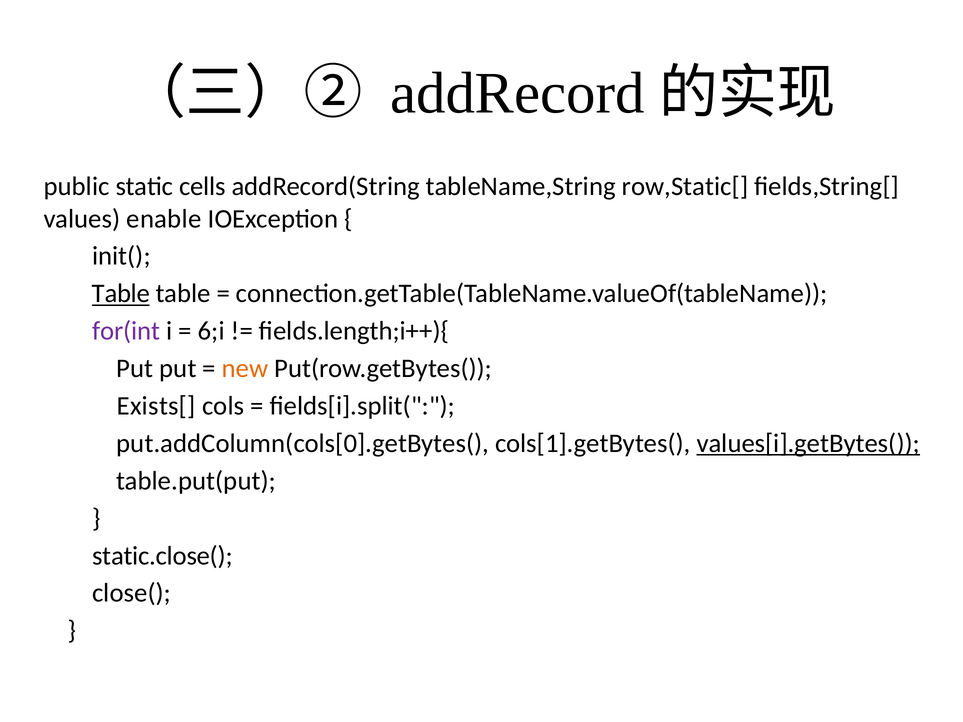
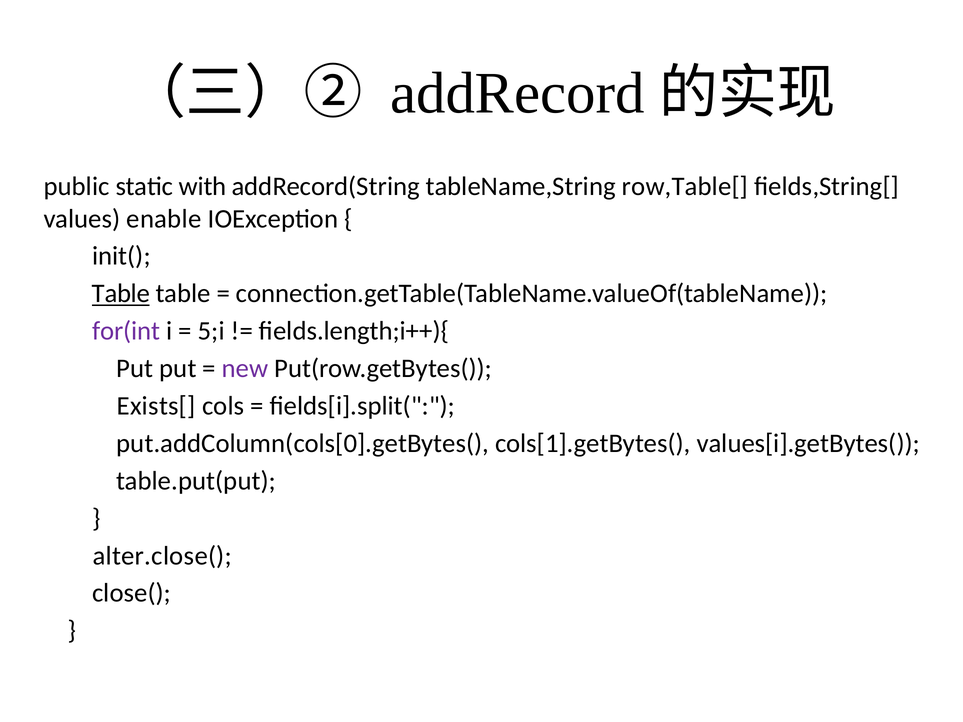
cells: cells -> with
row,Static[: row,Static[ -> row,Table[
6;i: 6;i -> 5;i
new colour: orange -> purple
values[i].getBytes( underline: present -> none
static.close(: static.close( -> alter.close(
